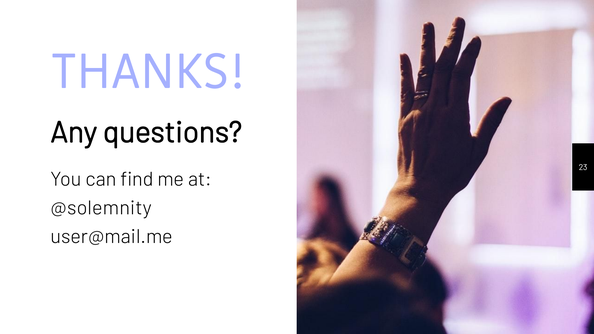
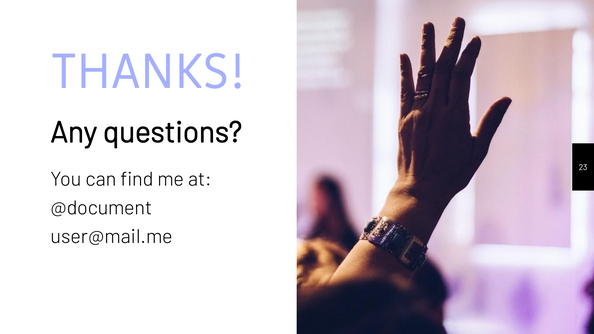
@solemnity: @solemnity -> @document
